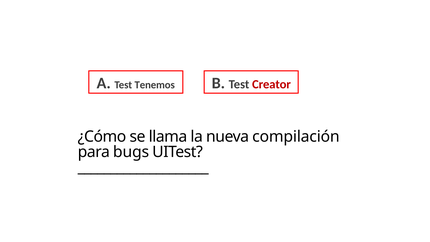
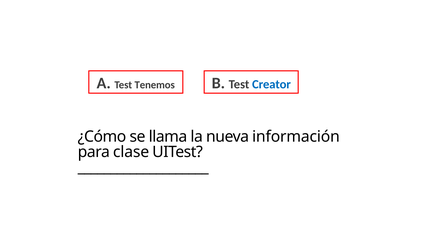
Creator colour: red -> blue
compilación: compilación -> información
bugs: bugs -> clase
